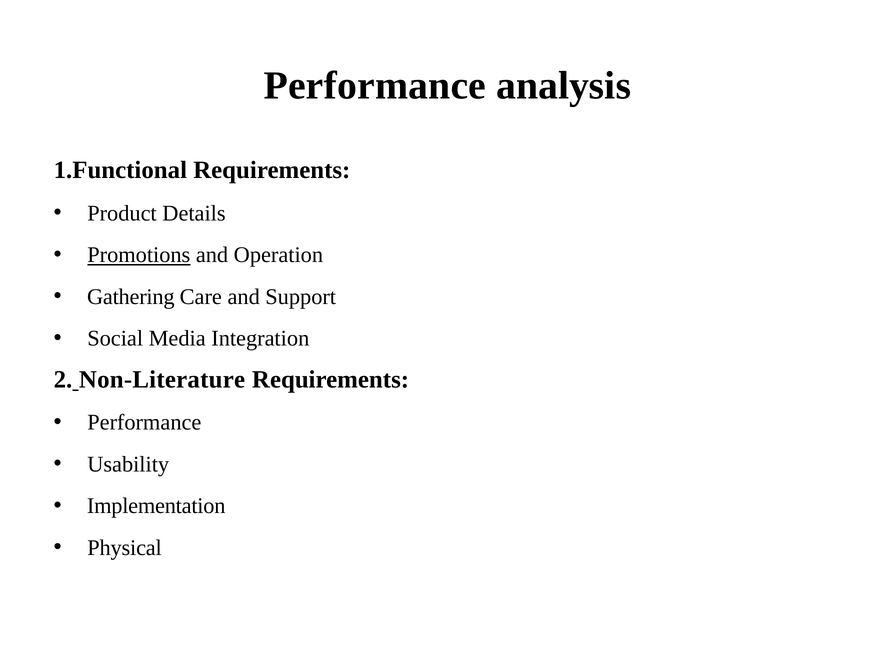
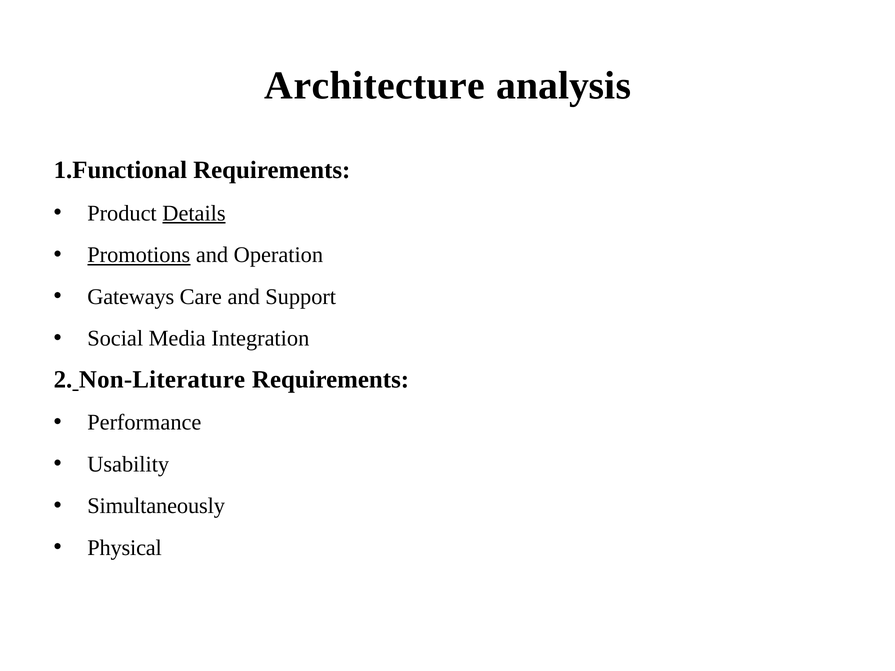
Performance at (375, 86): Performance -> Architecture
Details underline: none -> present
Gathering: Gathering -> Gateways
Implementation: Implementation -> Simultaneously
